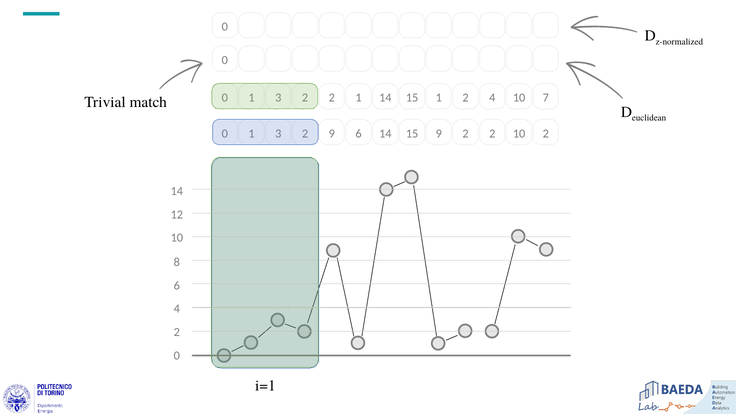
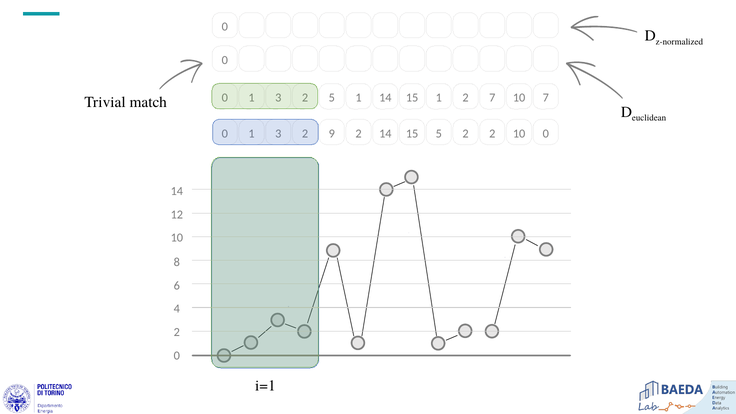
2 at (332, 98): 2 -> 5
2 4: 4 -> 7
9 6: 6 -> 2
14 9: 9 -> 5
10 2: 2 -> 0
